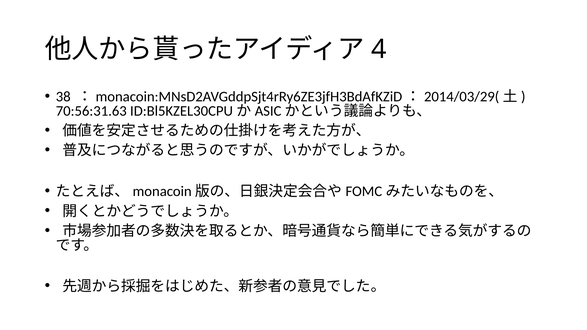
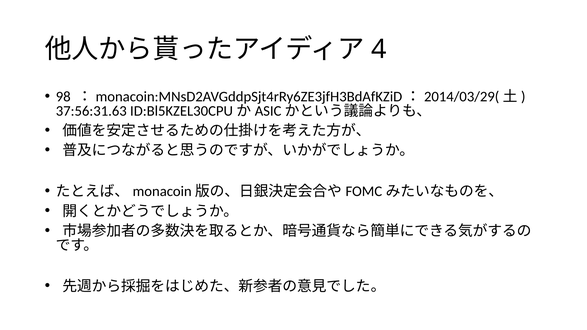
38: 38 -> 98
70:56:31.63: 70:56:31.63 -> 37:56:31.63
